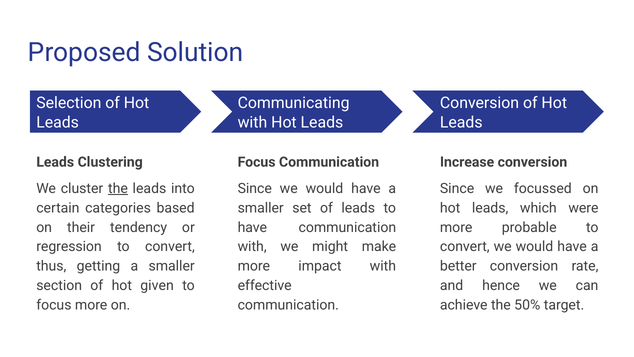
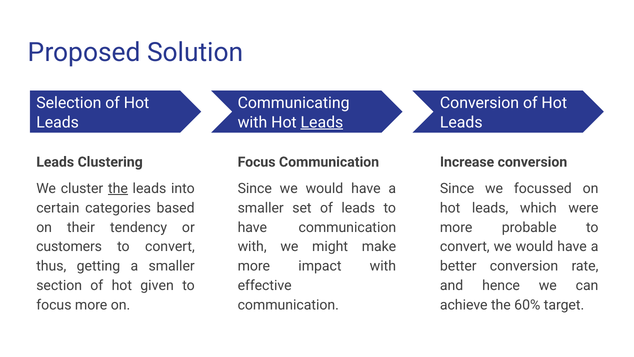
Leads at (322, 122) underline: none -> present
regression: regression -> customers
50%: 50% -> 60%
